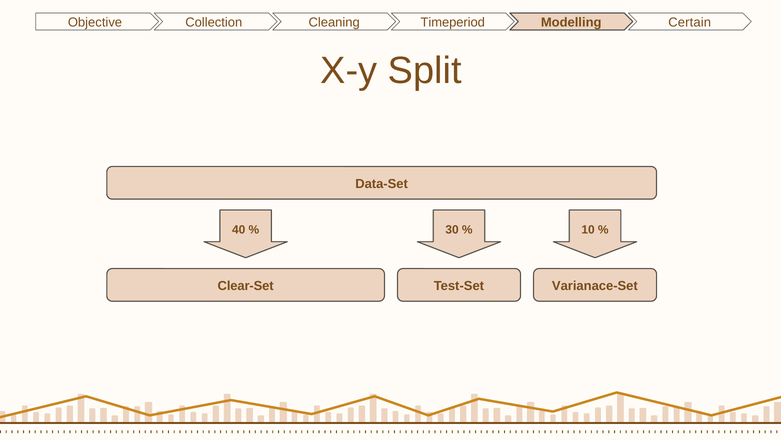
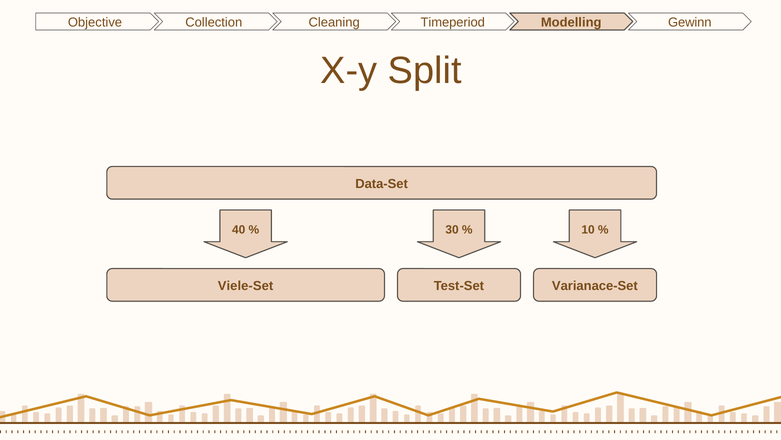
Certain: Certain -> Gewinn
Clear-Set: Clear-Set -> Viele-Set
